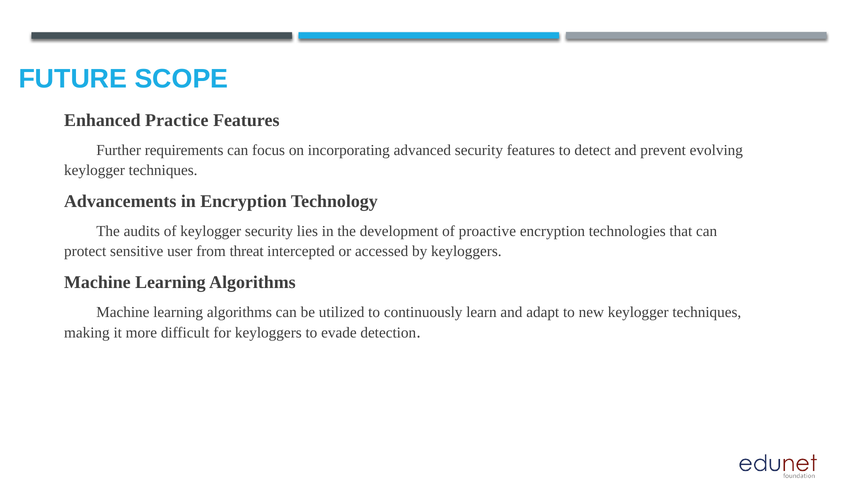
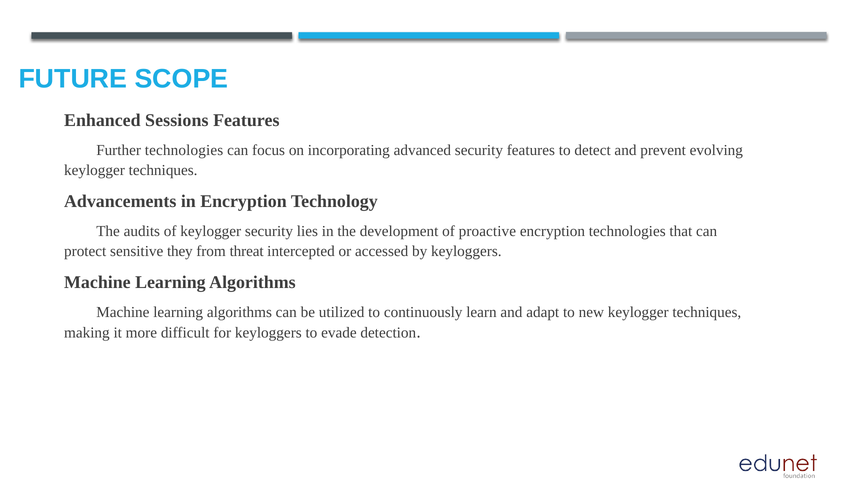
Practice: Practice -> Sessions
Further requirements: requirements -> technologies
user: user -> they
